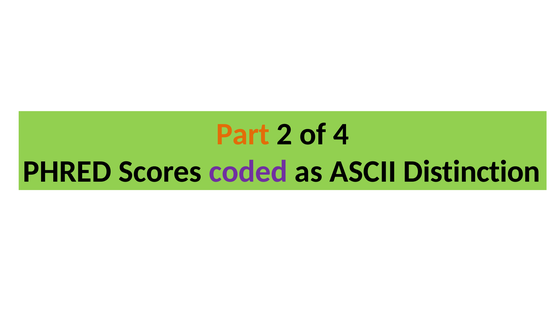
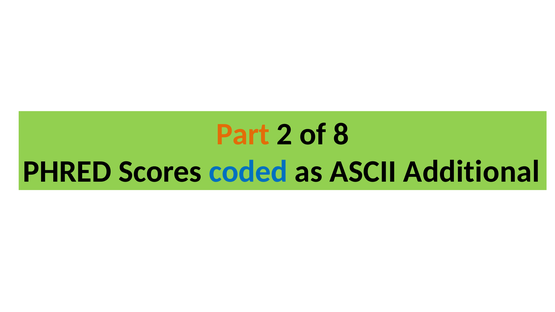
4: 4 -> 8
coded colour: purple -> blue
Distinction: Distinction -> Additional
